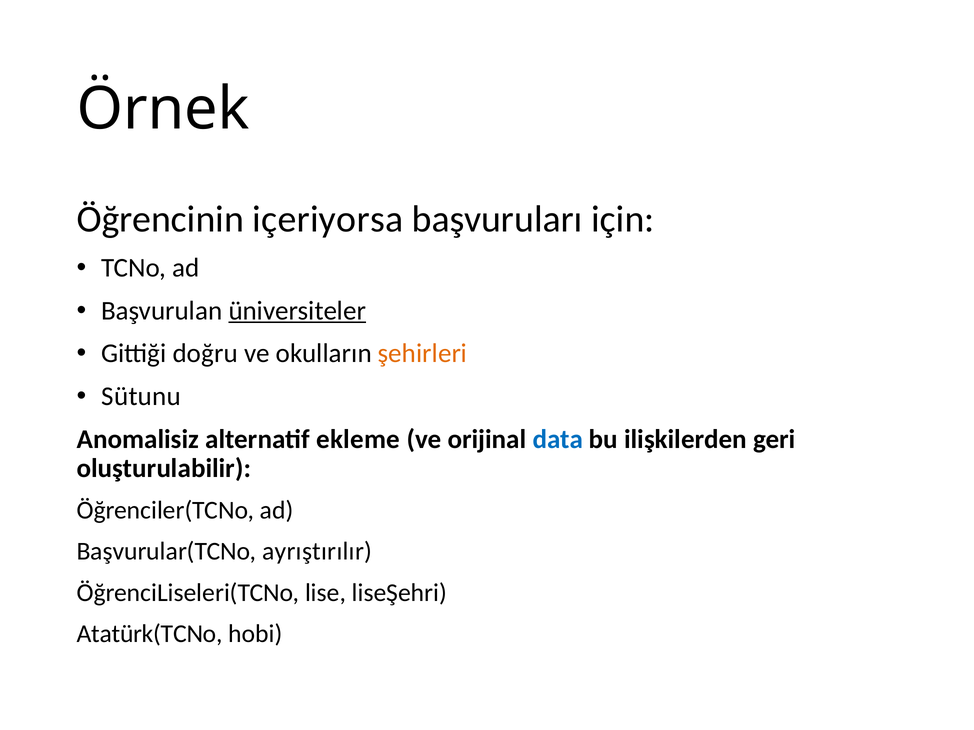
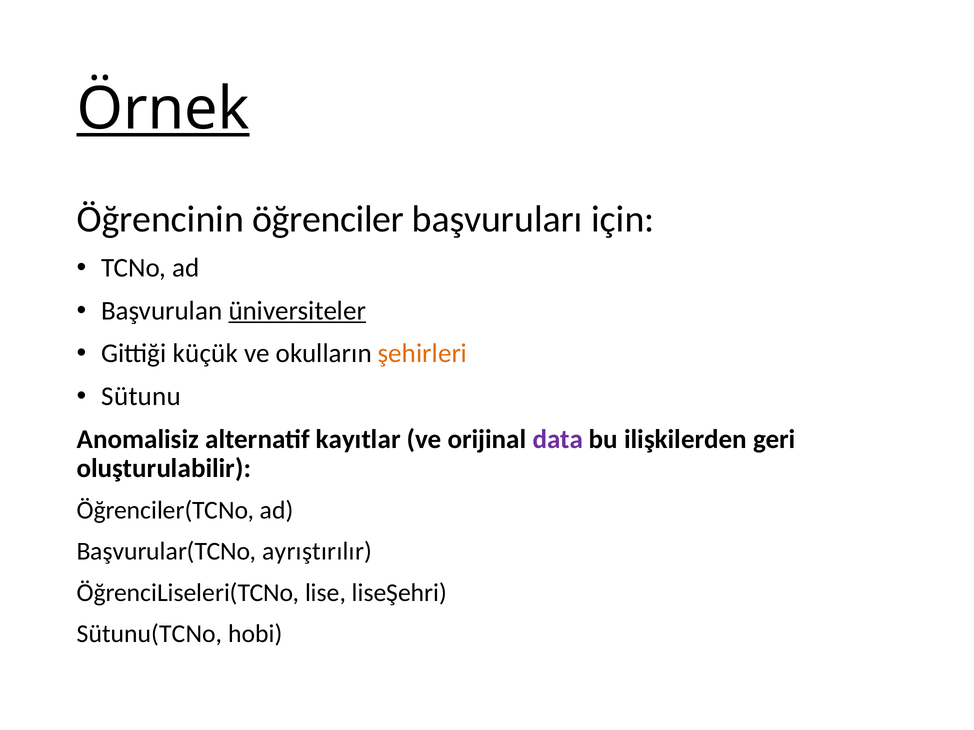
Örnek underline: none -> present
içeriyorsa: içeriyorsa -> öğrenciler
doğru: doğru -> küçük
ekleme: ekleme -> kayıtlar
data colour: blue -> purple
Atatürk(TCNo: Atatürk(TCNo -> Sütunu(TCNo
